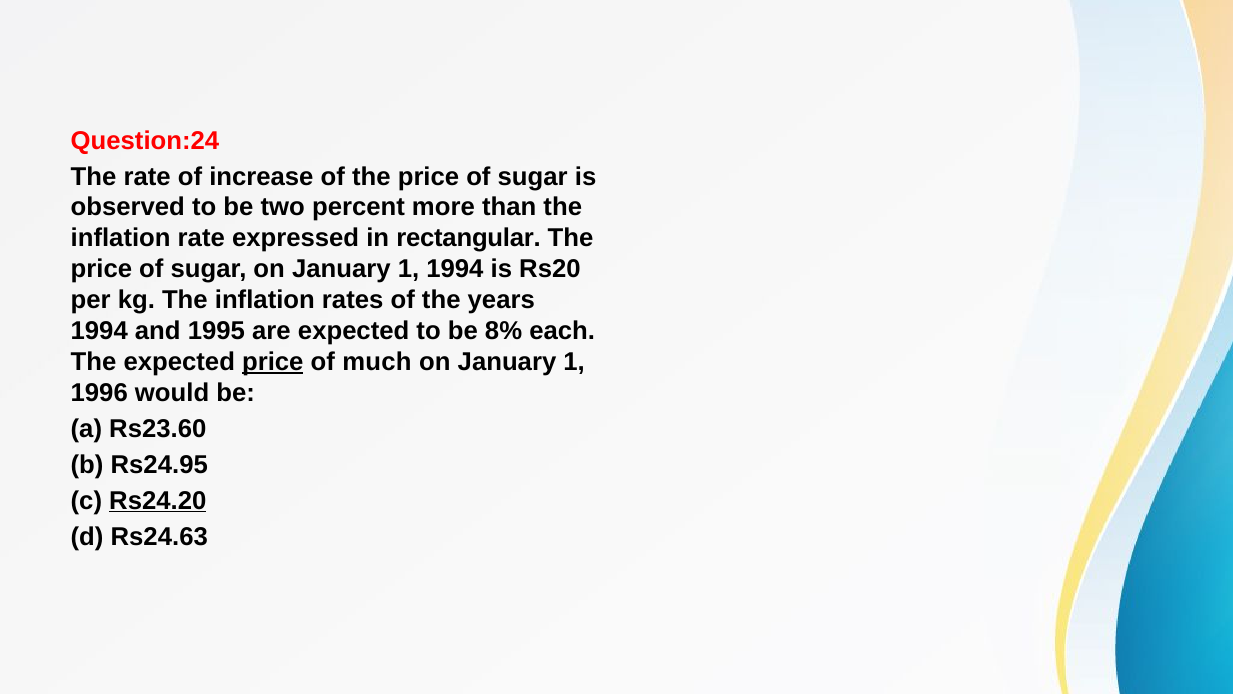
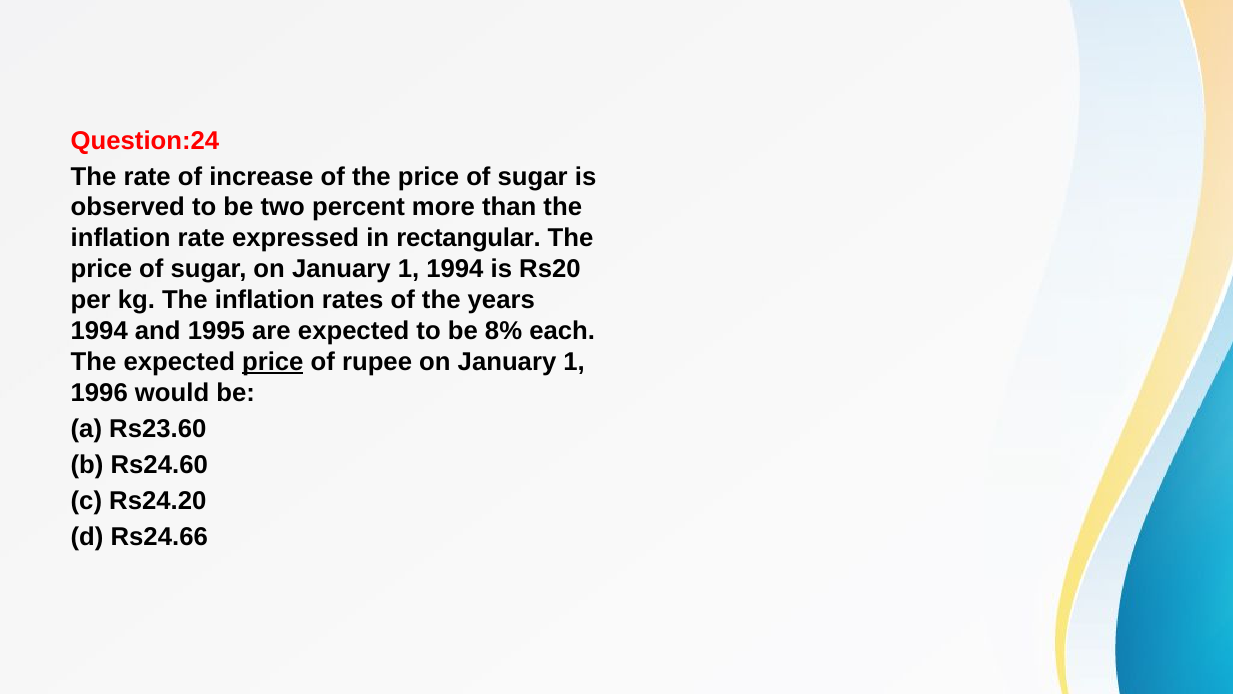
much: much -> rupee
Rs24.95: Rs24.95 -> Rs24.60
Rs24.20 underline: present -> none
Rs24.63: Rs24.63 -> Rs24.66
